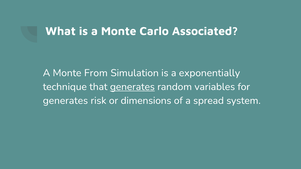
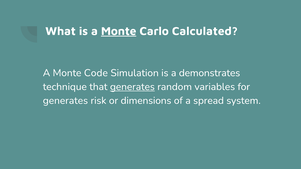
Monte at (119, 31) underline: none -> present
Associated: Associated -> Calculated
From: From -> Code
exponentially: exponentially -> demonstrates
